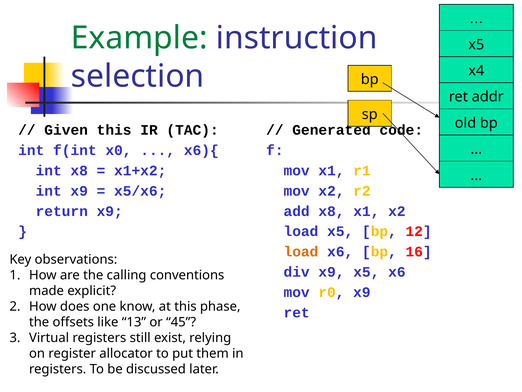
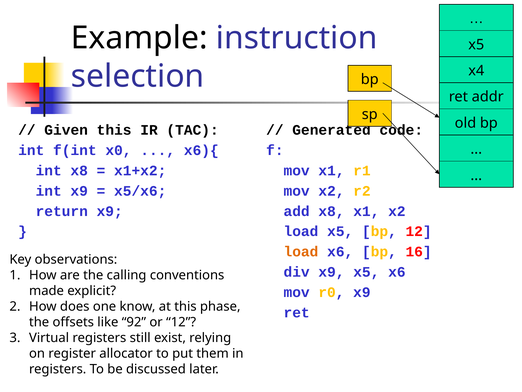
Example colour: green -> black
13: 13 -> 92
or 45: 45 -> 12
